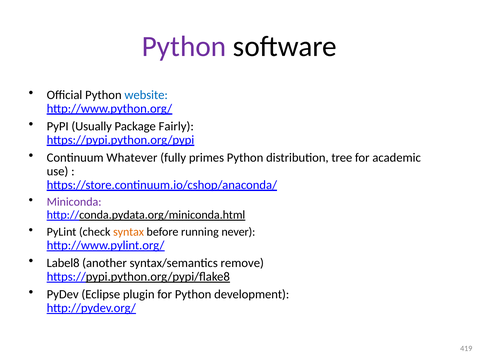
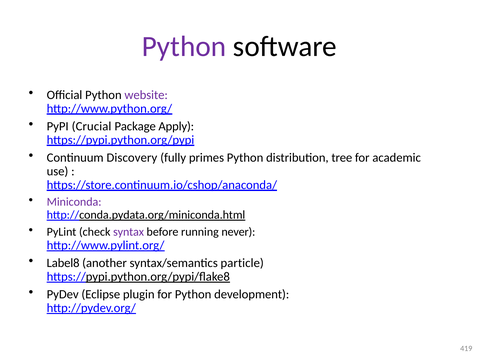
website colour: blue -> purple
Usually: Usually -> Crucial
Fairly: Fairly -> Apply
Whatever: Whatever -> Discovery
syntax colour: orange -> purple
remove: remove -> particle
